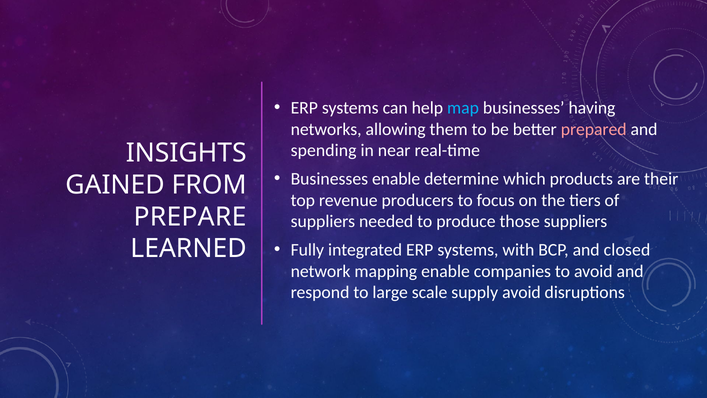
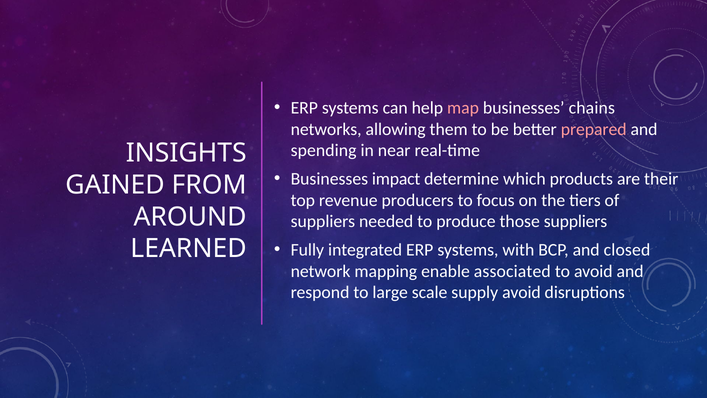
map colour: light blue -> pink
having: having -> chains
Businesses enable: enable -> impact
PREPARE: PREPARE -> AROUND
companies: companies -> associated
